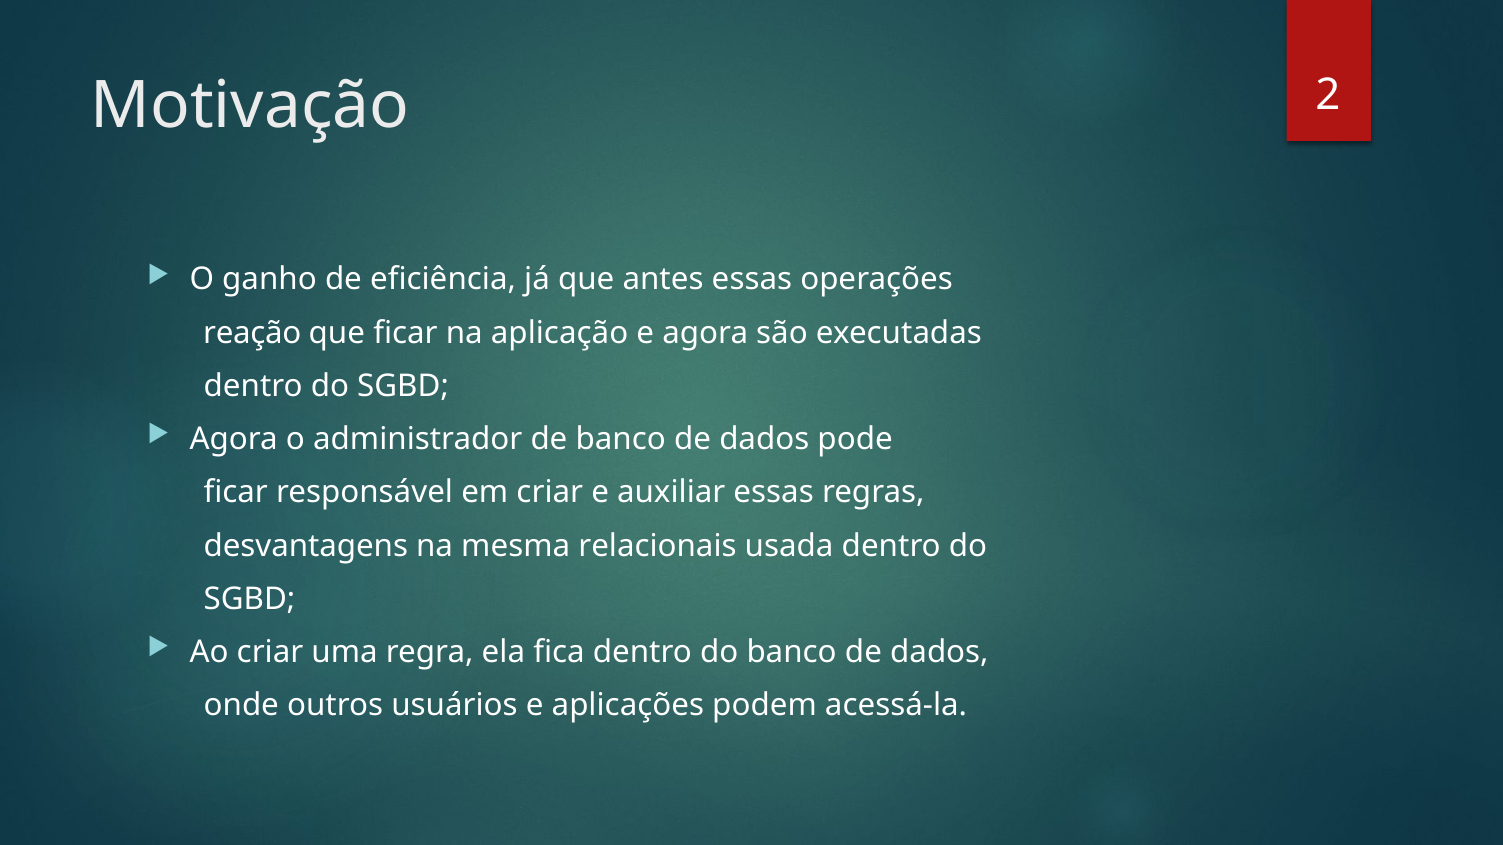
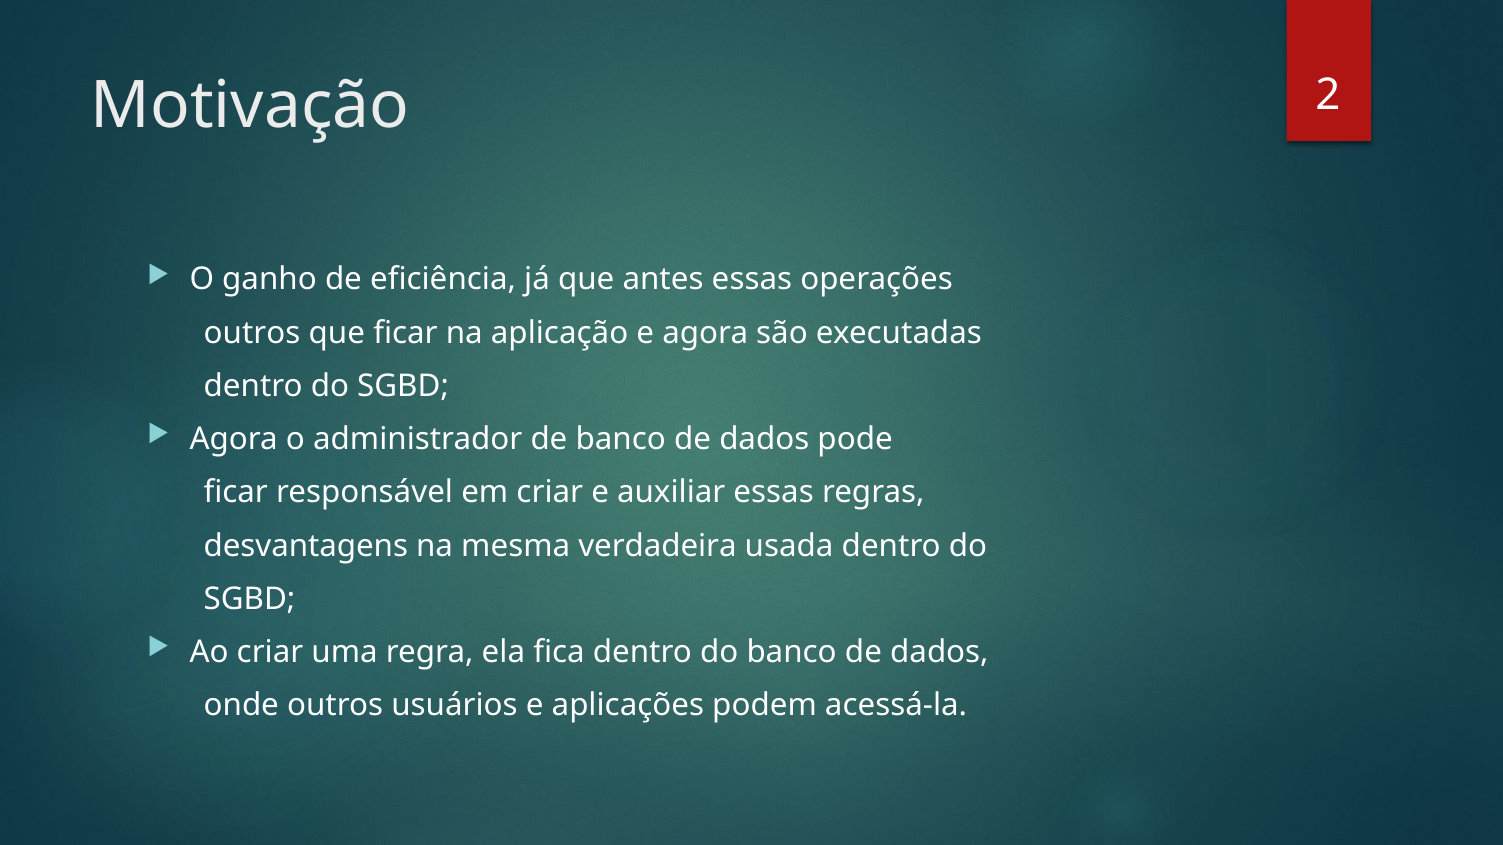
reação at (252, 333): reação -> outros
relacionais: relacionais -> verdadeira
